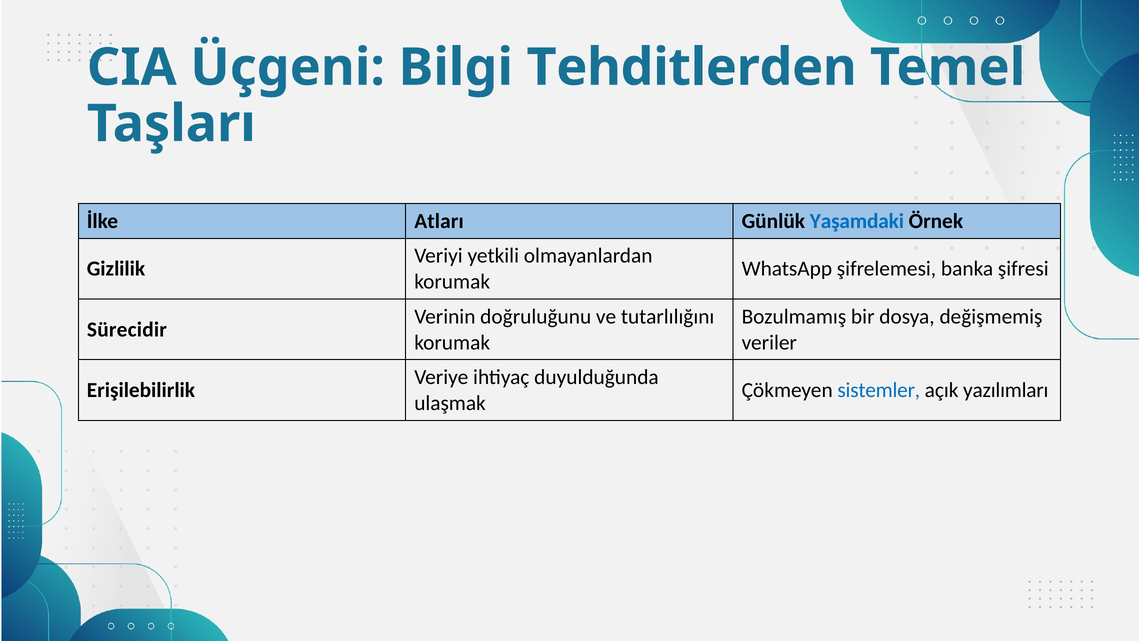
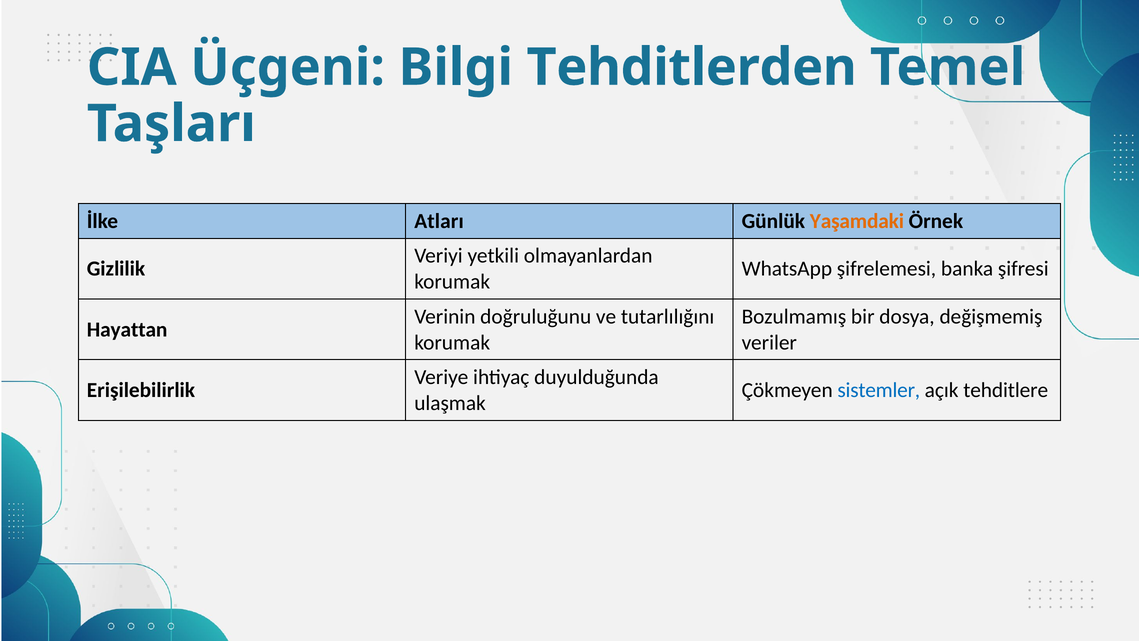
Yaşamdaki colour: blue -> orange
Sürecidir: Sürecidir -> Hayattan
yazılımları: yazılımları -> tehditlere
